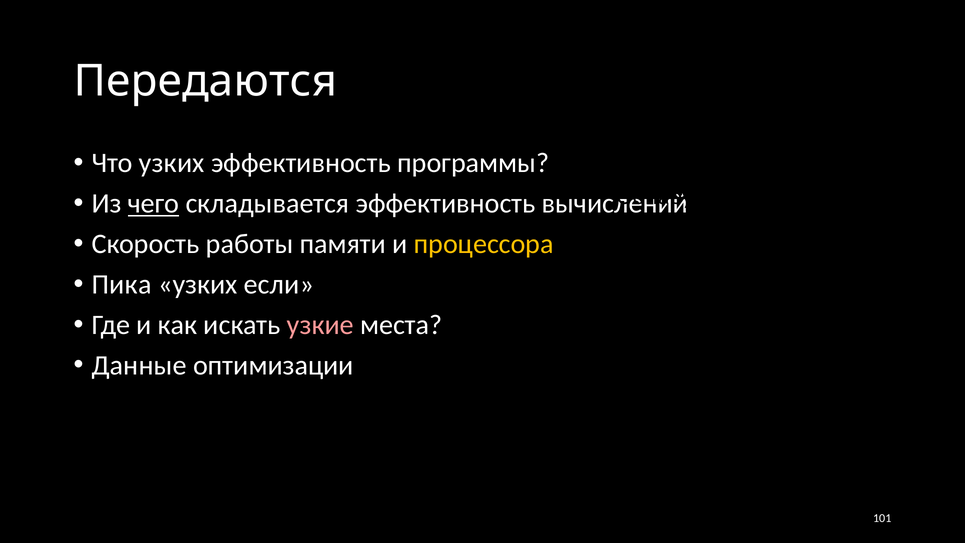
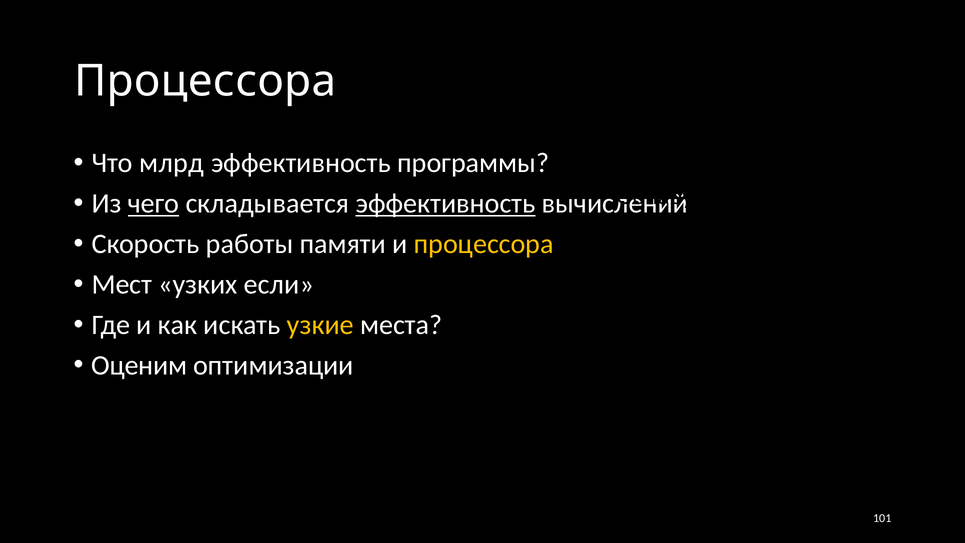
Передаются at (205, 81): Передаются -> Процессора
Что узких: узких -> млрд
эффективность at (446, 204) underline: none -> present
Пика at (122, 284): Пика -> Мест
узкие colour: pink -> yellow
Данные: Данные -> Оценим
